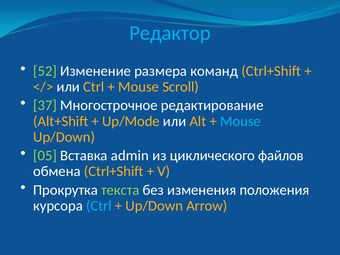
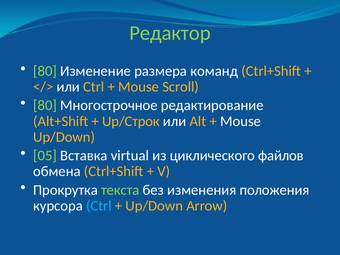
Редактор colour: light blue -> light green
52 at (45, 71): 52 -> 80
37 at (45, 105): 37 -> 80
Up/Mode: Up/Mode -> Up/Строк
Mouse at (241, 121) colour: light blue -> white
admin: admin -> virtual
